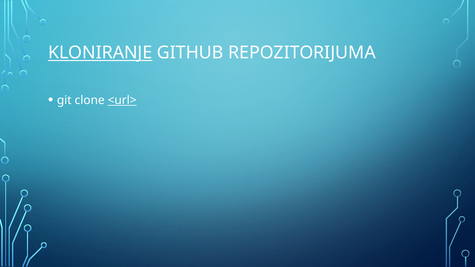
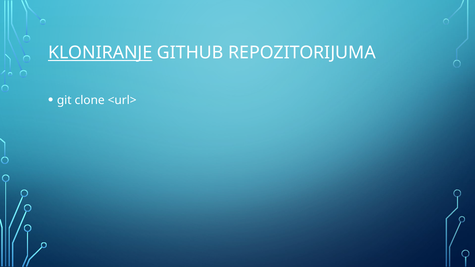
<url> underline: present -> none
